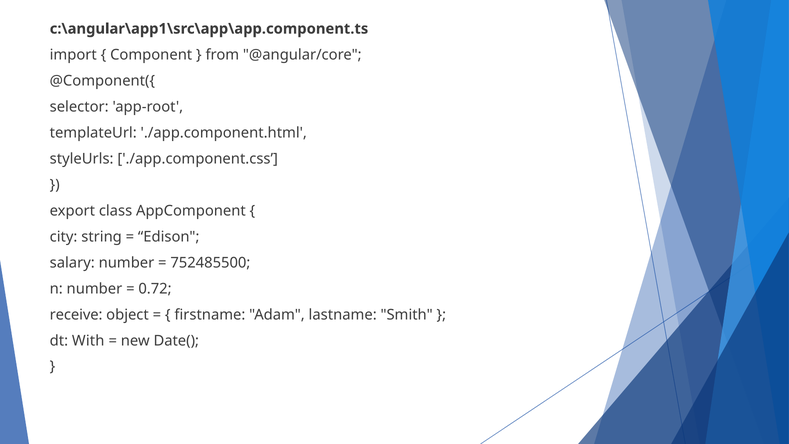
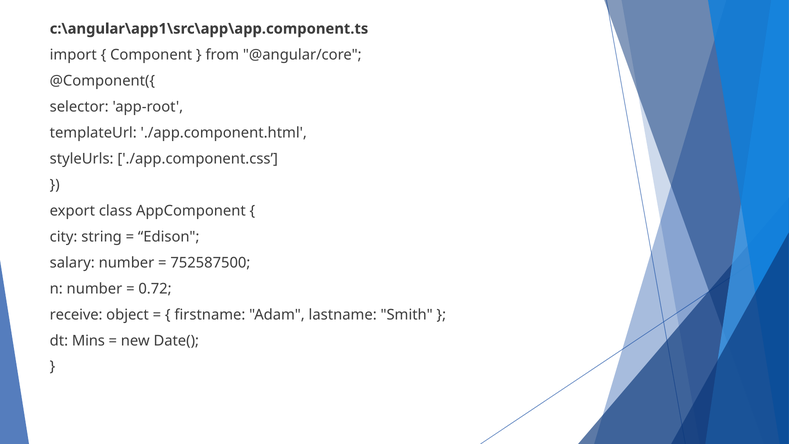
752485500: 752485500 -> 752587500
With: With -> Mins
